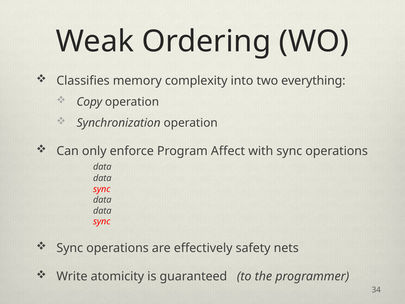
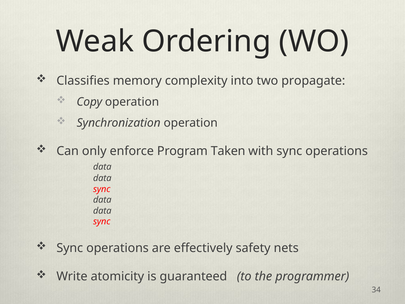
everything: everything -> propagate
Affect: Affect -> Taken
